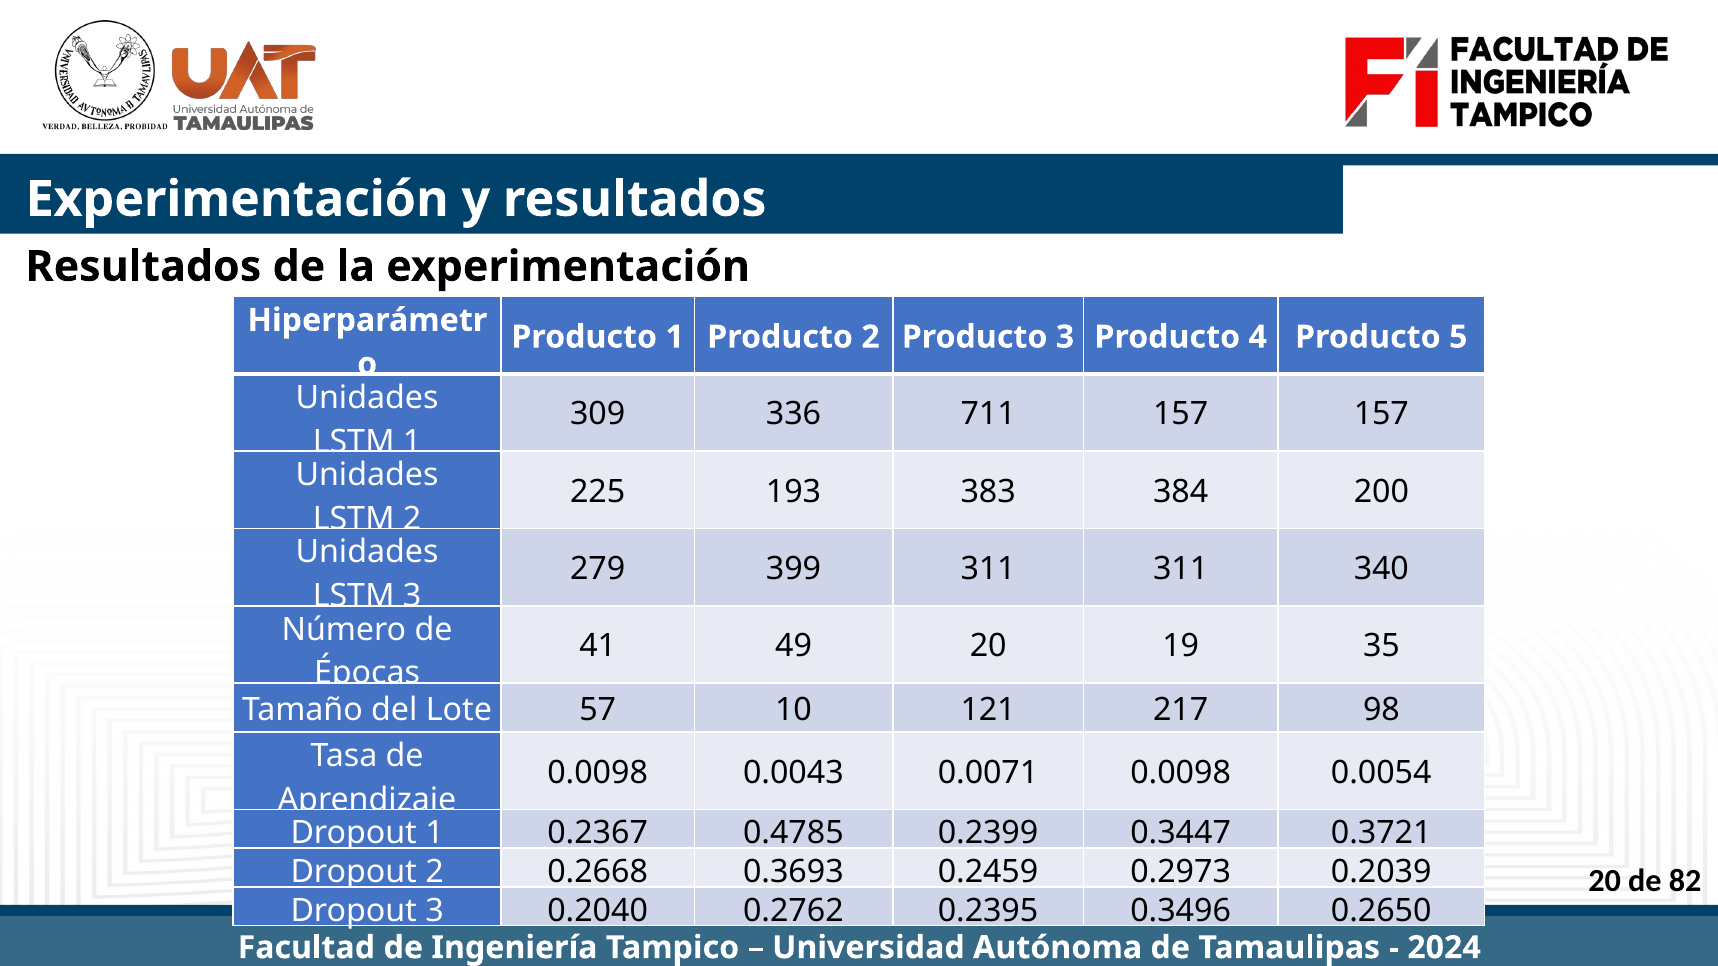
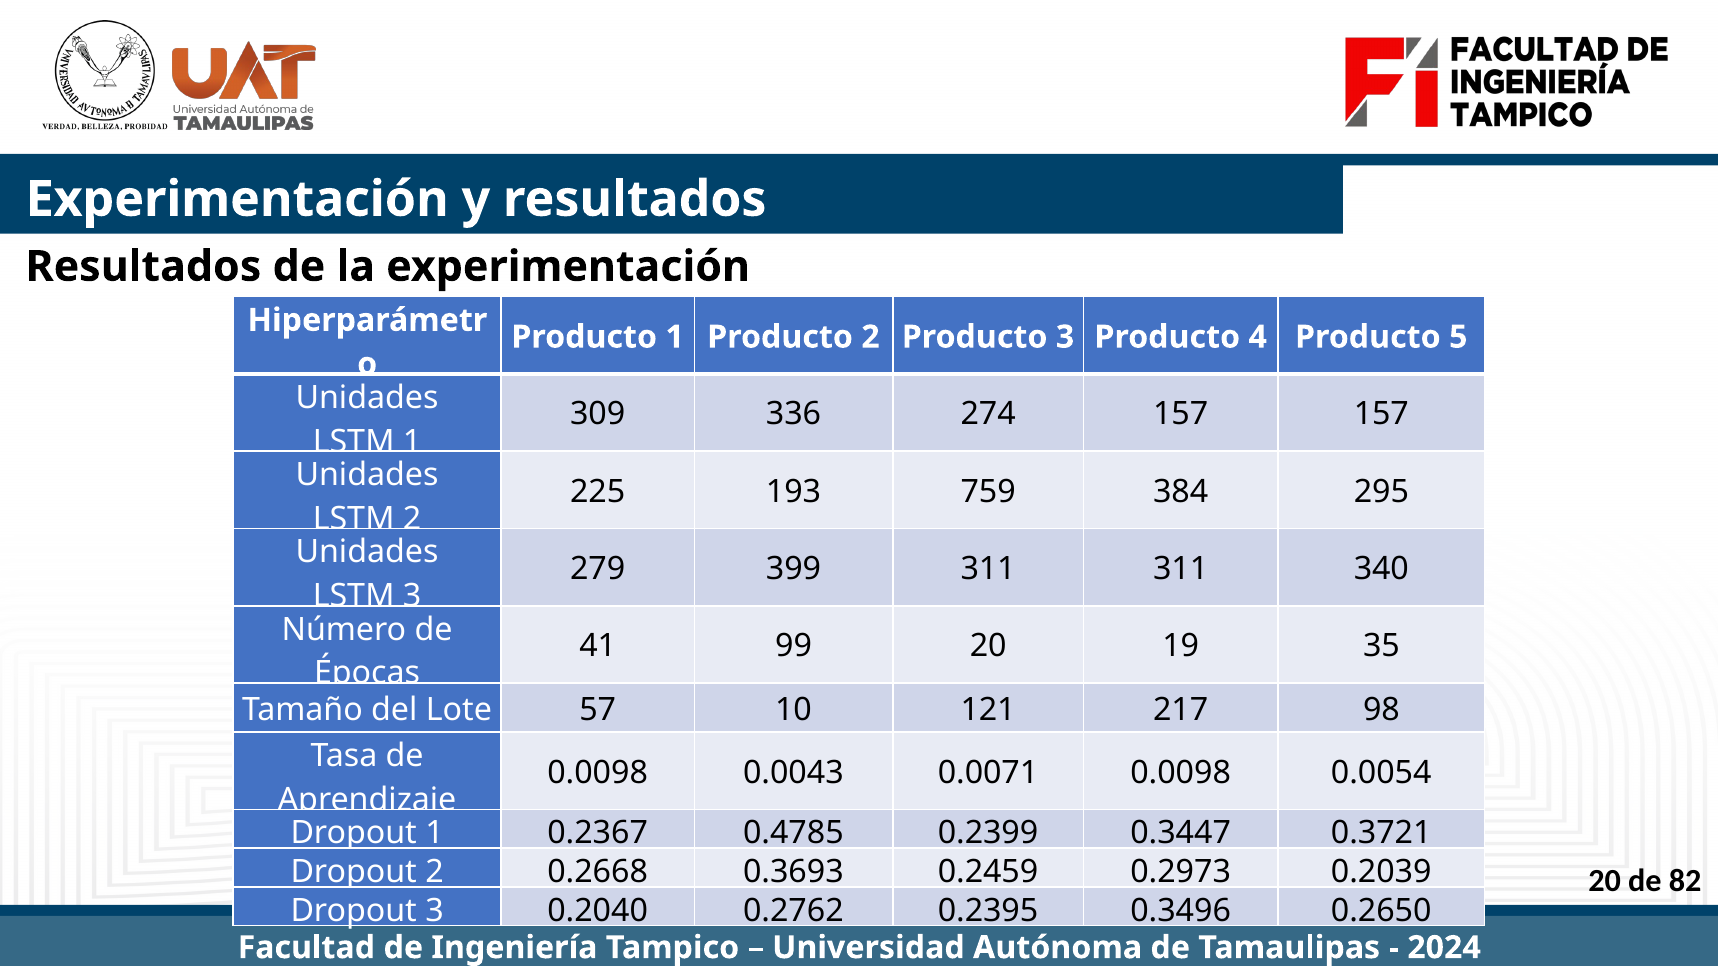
711: 711 -> 274
383: 383 -> 759
200: 200 -> 295
49: 49 -> 99
